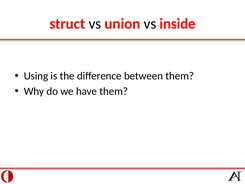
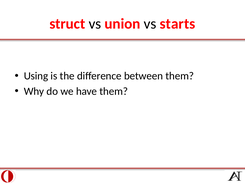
inside: inside -> starts
